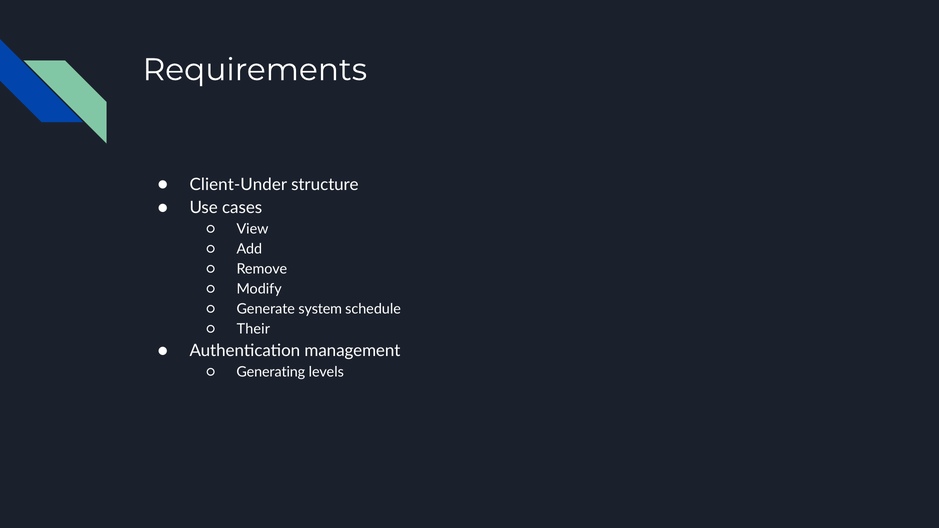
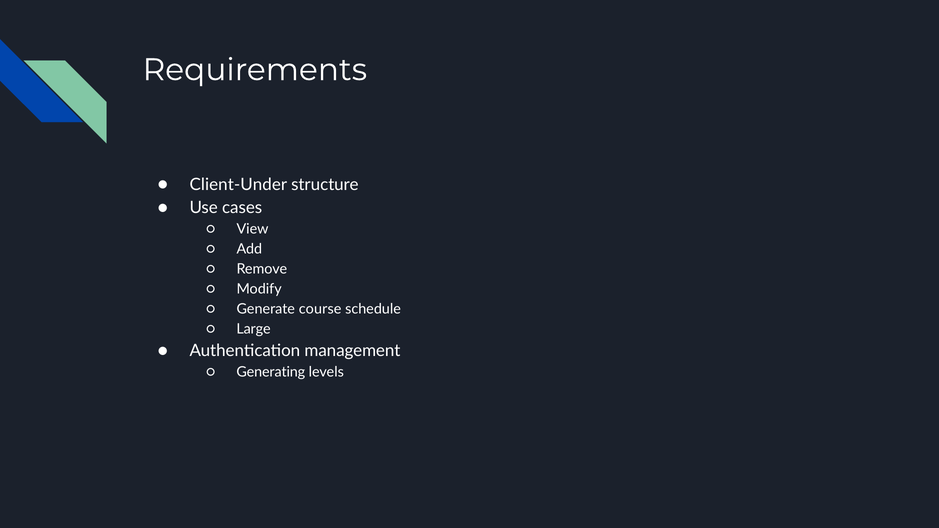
system: system -> course
Their: Their -> Large
